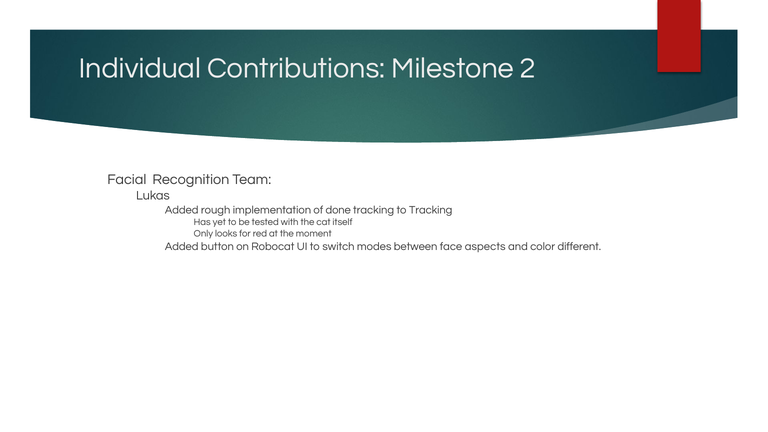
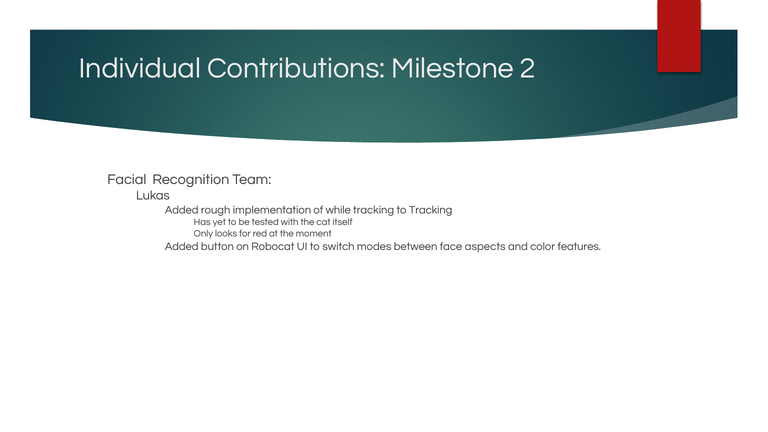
done: done -> while
different: different -> features
